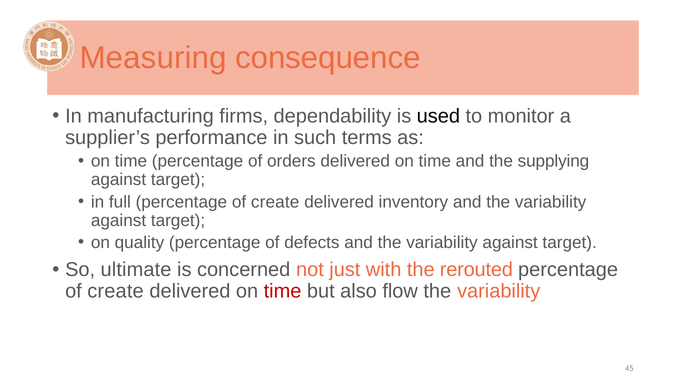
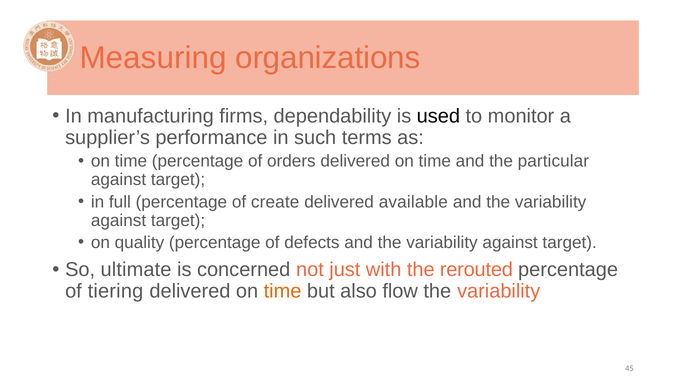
consequence: consequence -> organizations
supplying: supplying -> particular
inventory: inventory -> available
create at (116, 291): create -> tiering
time at (283, 291) colour: red -> orange
